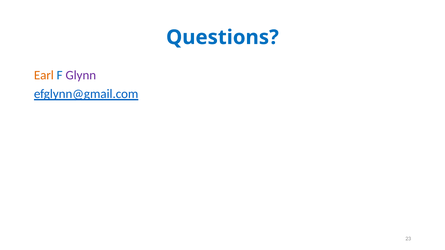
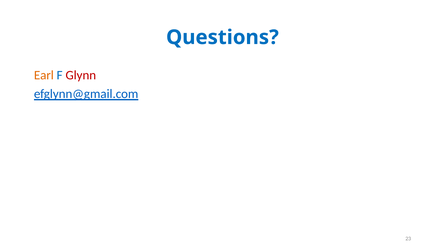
Glynn colour: purple -> red
